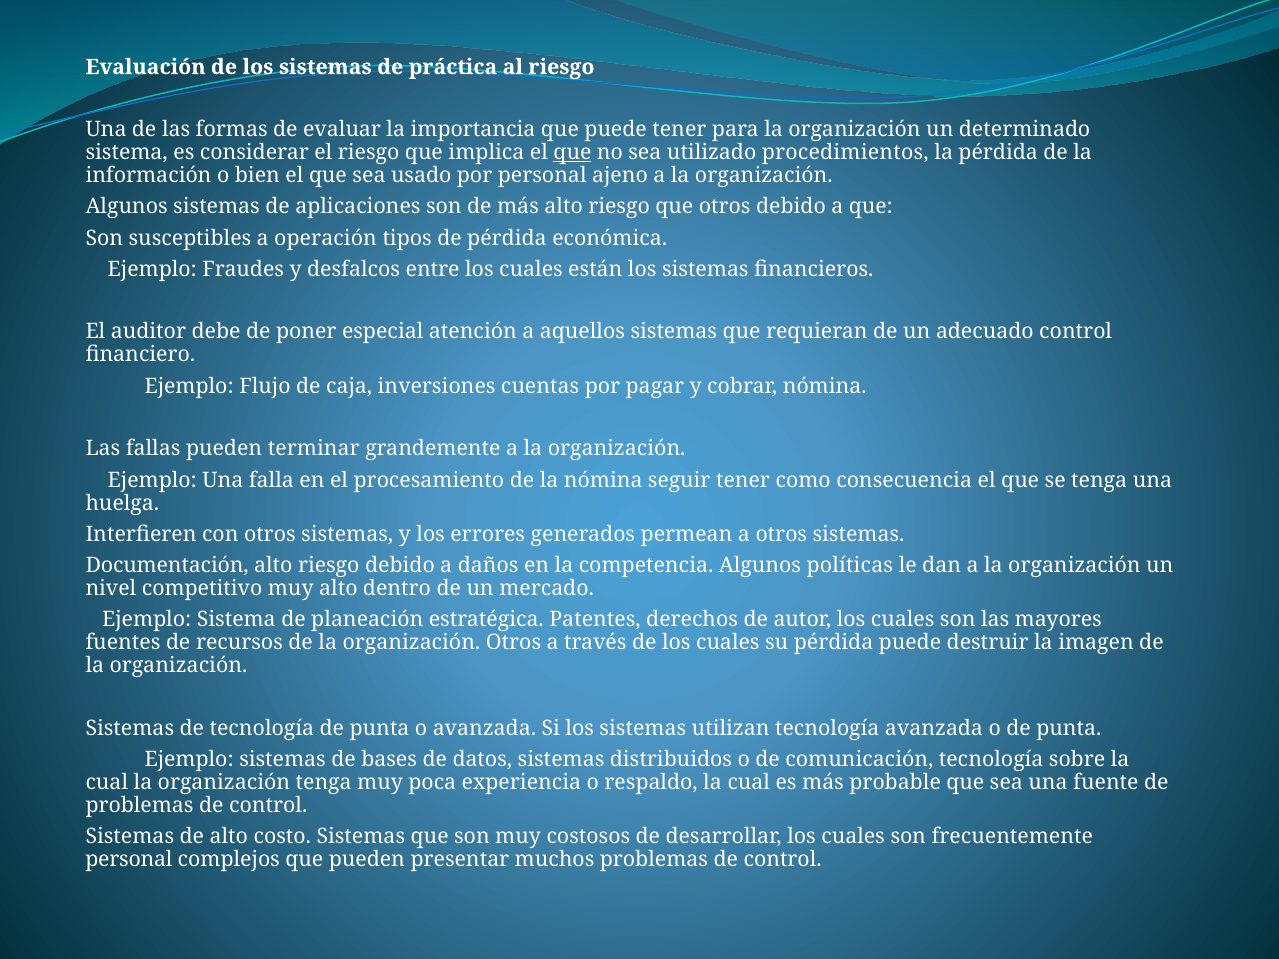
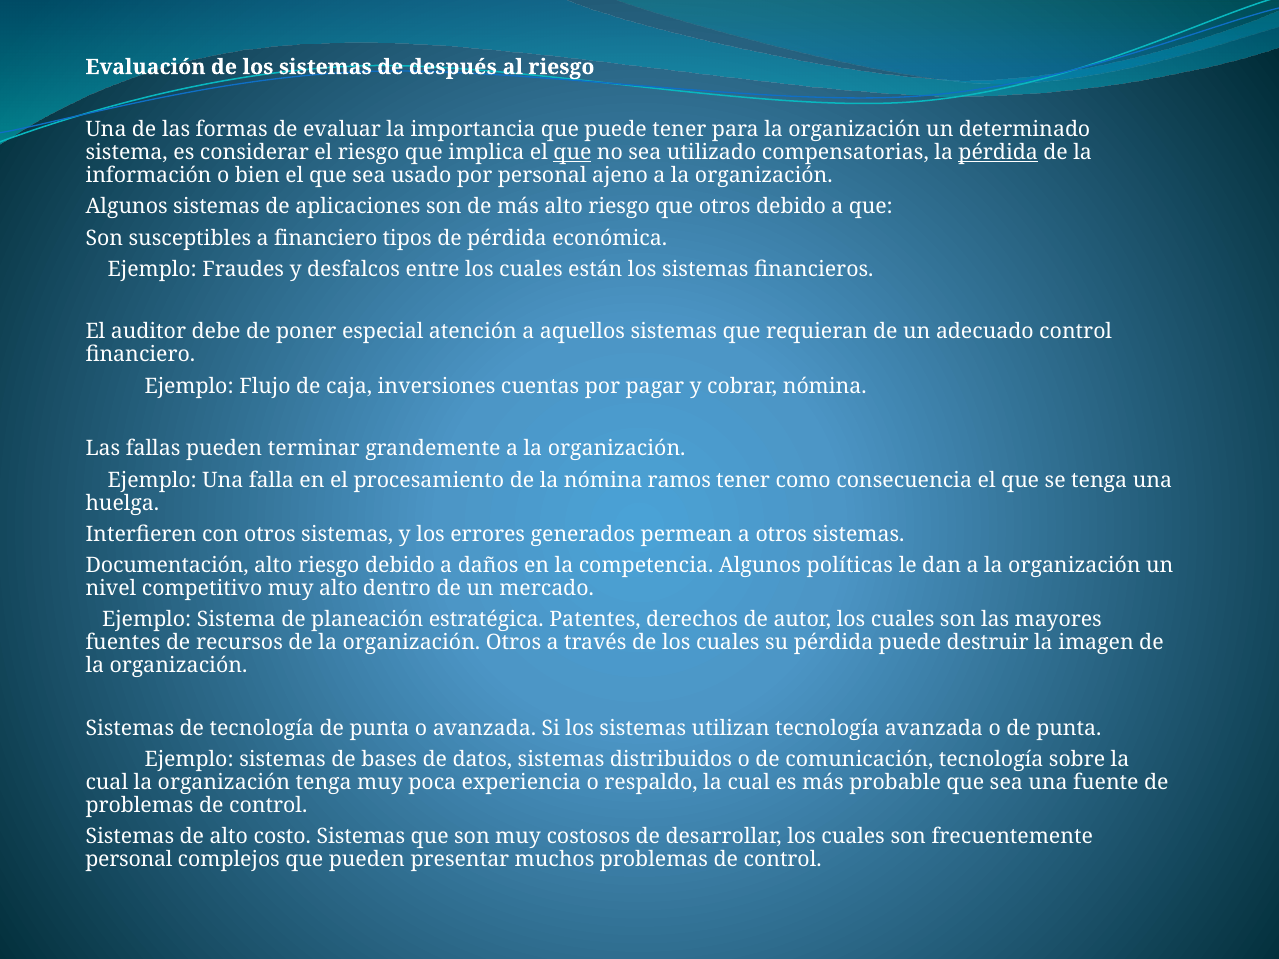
práctica: práctica -> después
procedimientos: procedimientos -> compensatorias
pérdida at (998, 153) underline: none -> present
a operación: operación -> financiero
seguir: seguir -> ramos
